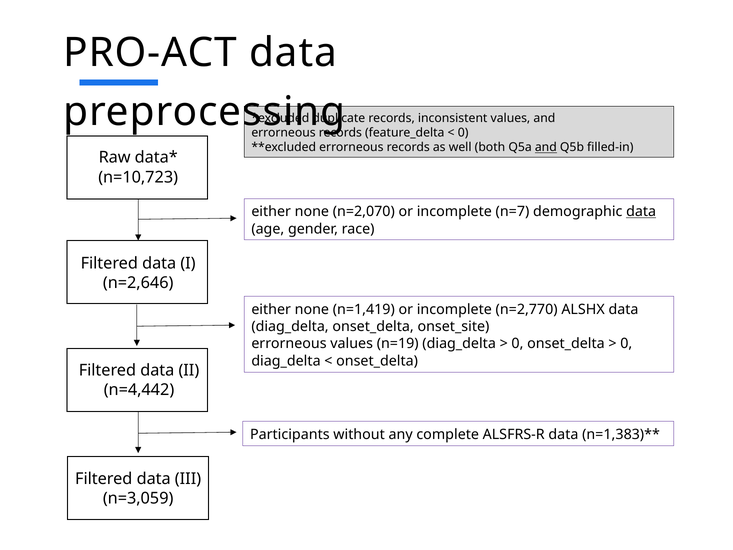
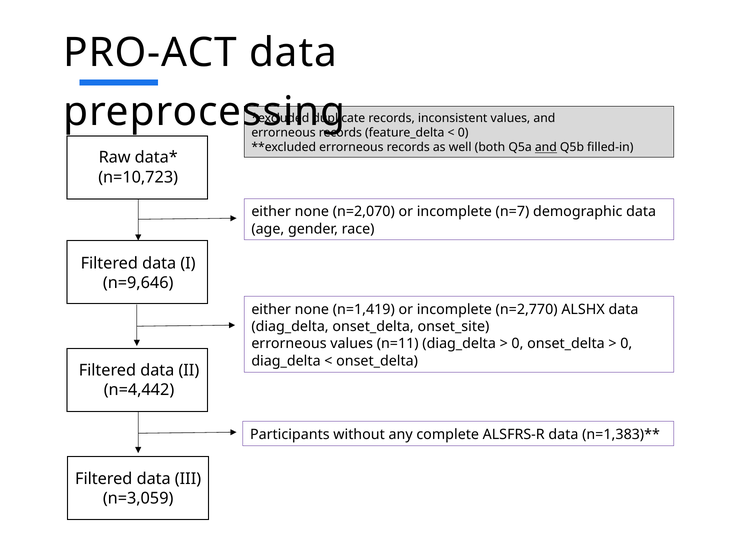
data at (641, 212) underline: present -> none
n=2,646: n=2,646 -> n=9,646
n=19: n=19 -> n=11
